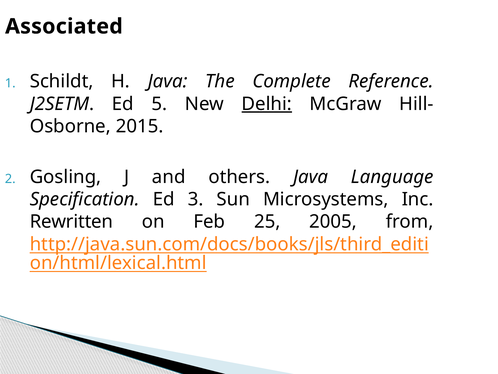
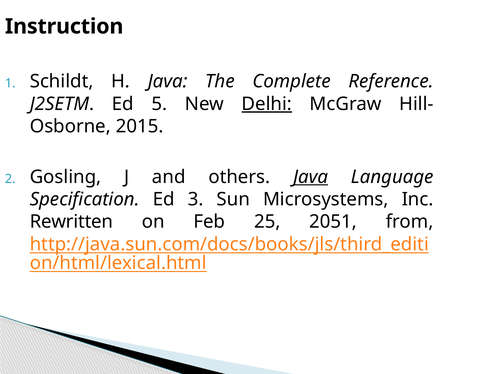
Associated: Associated -> Instruction
Java at (311, 177) underline: none -> present
2005: 2005 -> 2051
